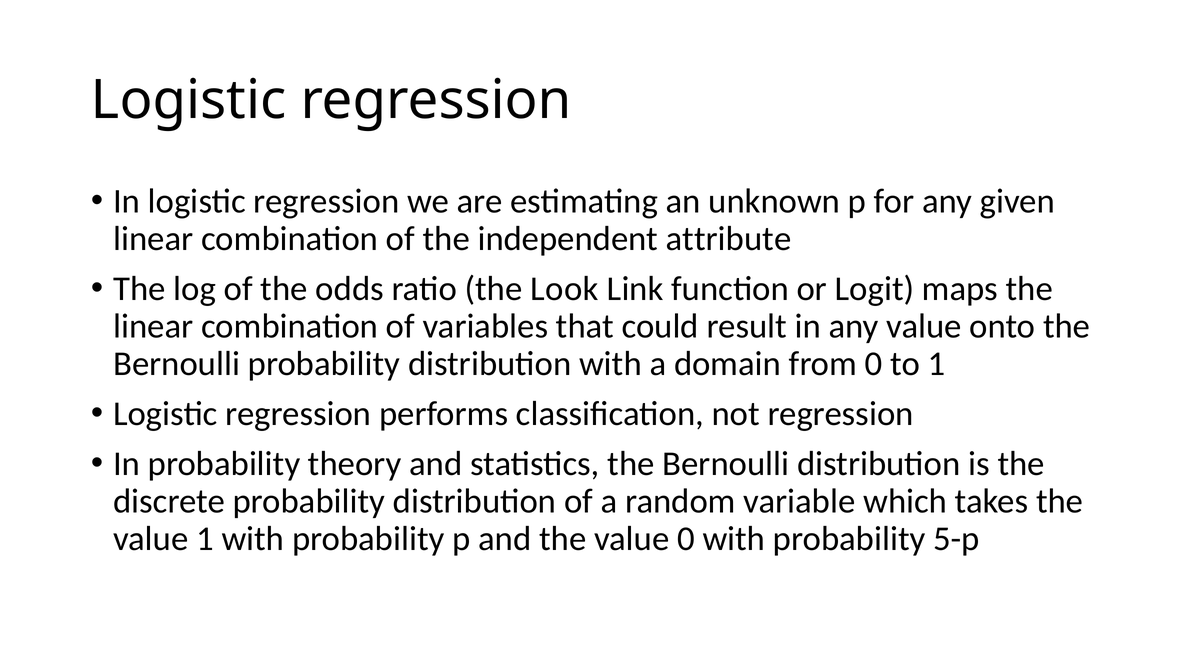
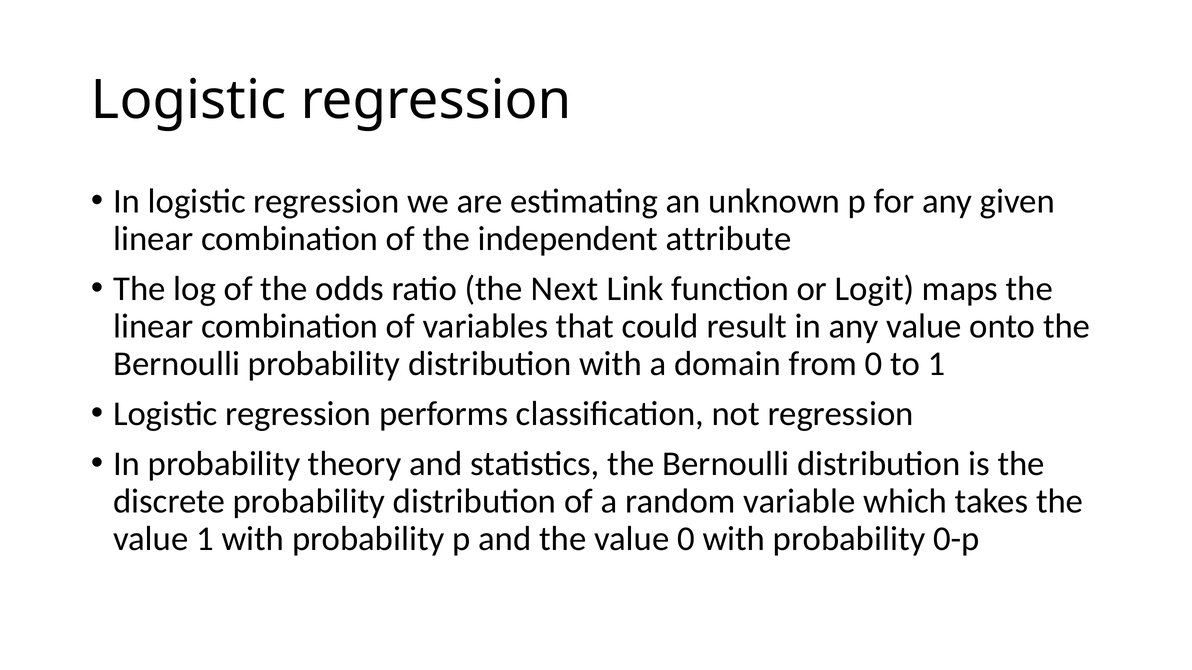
Look: Look -> Next
5-p: 5-p -> 0-p
